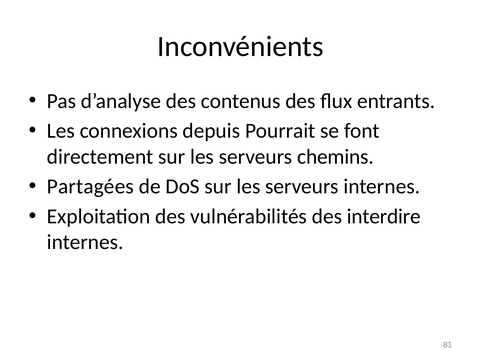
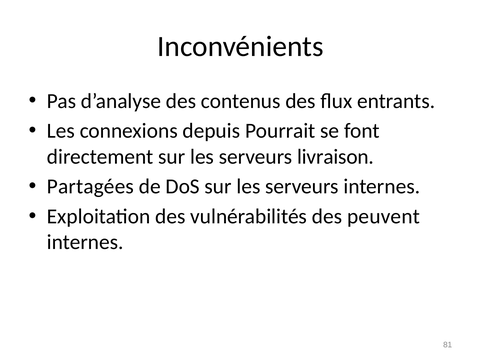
chemins: chemins -> livraison
interdire: interdire -> peuvent
